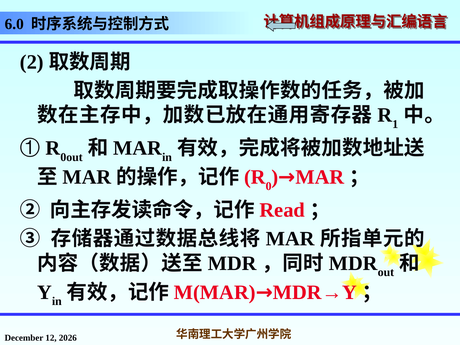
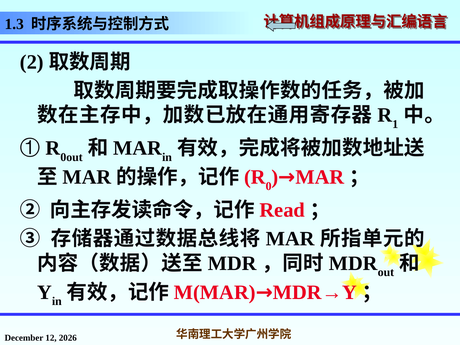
6.0: 6.0 -> 1.3
